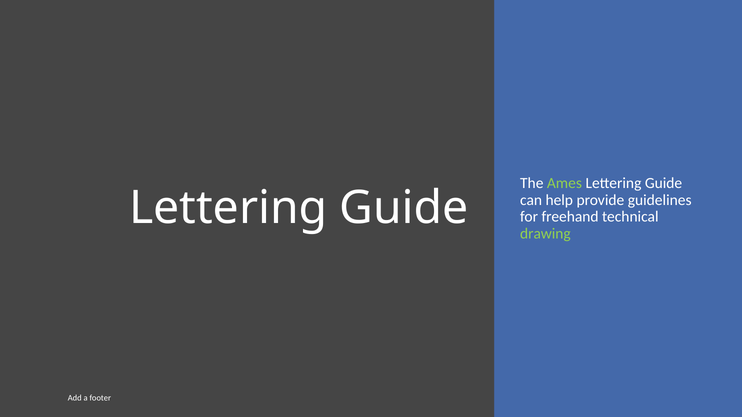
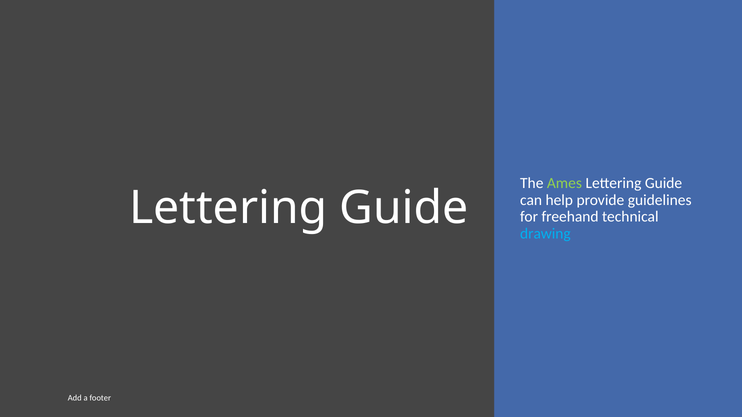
drawing colour: light green -> light blue
